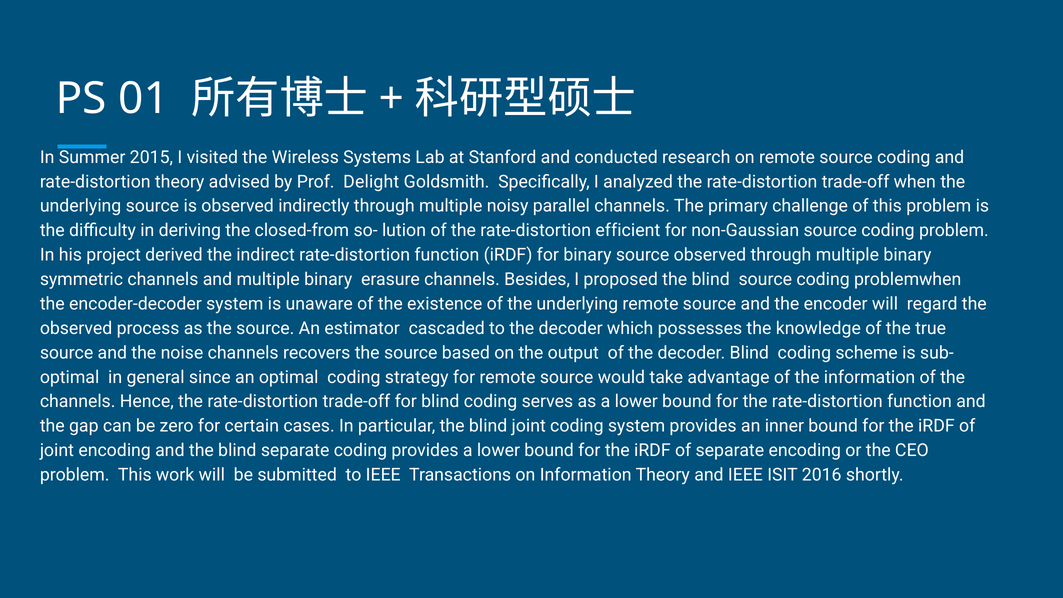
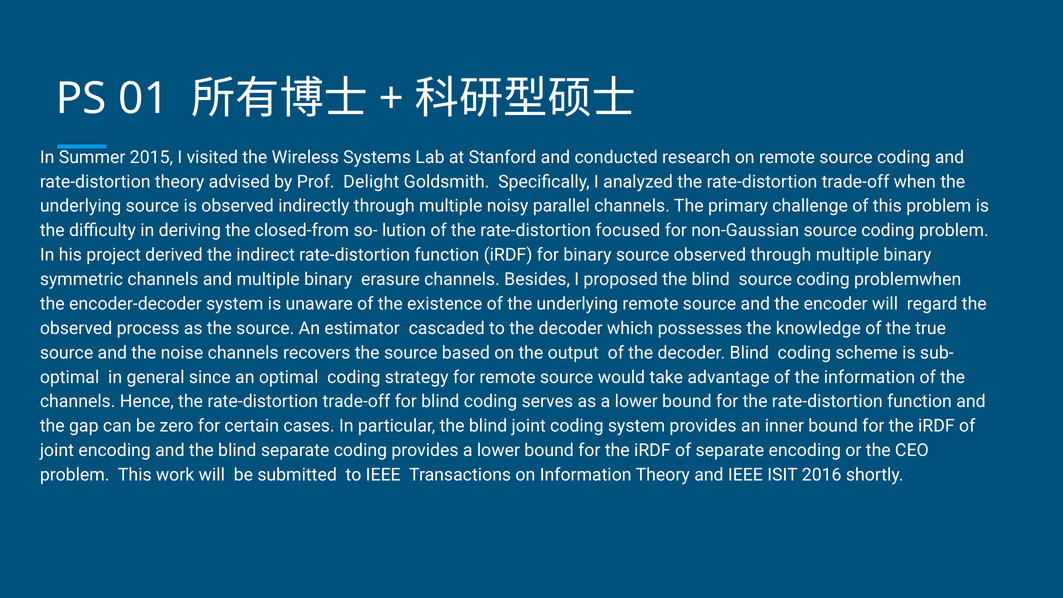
efficient: efficient -> focused
